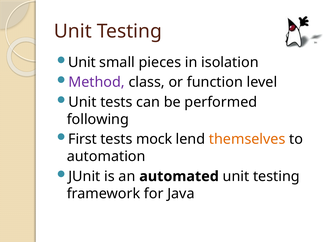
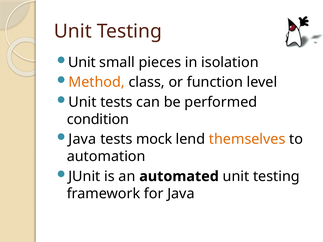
Method colour: purple -> orange
following: following -> condition
First at (82, 139): First -> Java
